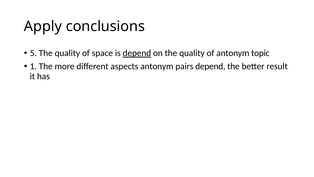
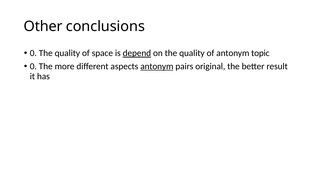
Apply: Apply -> Other
5 at (33, 53): 5 -> 0
1 at (33, 66): 1 -> 0
antonym at (157, 66) underline: none -> present
pairs depend: depend -> original
